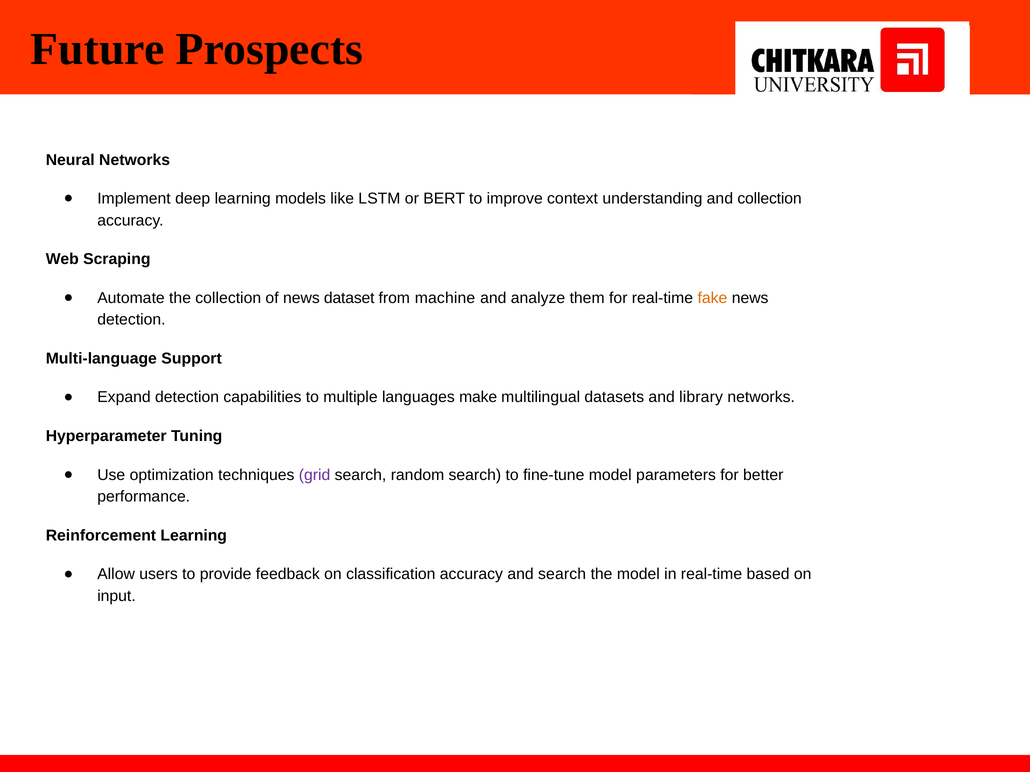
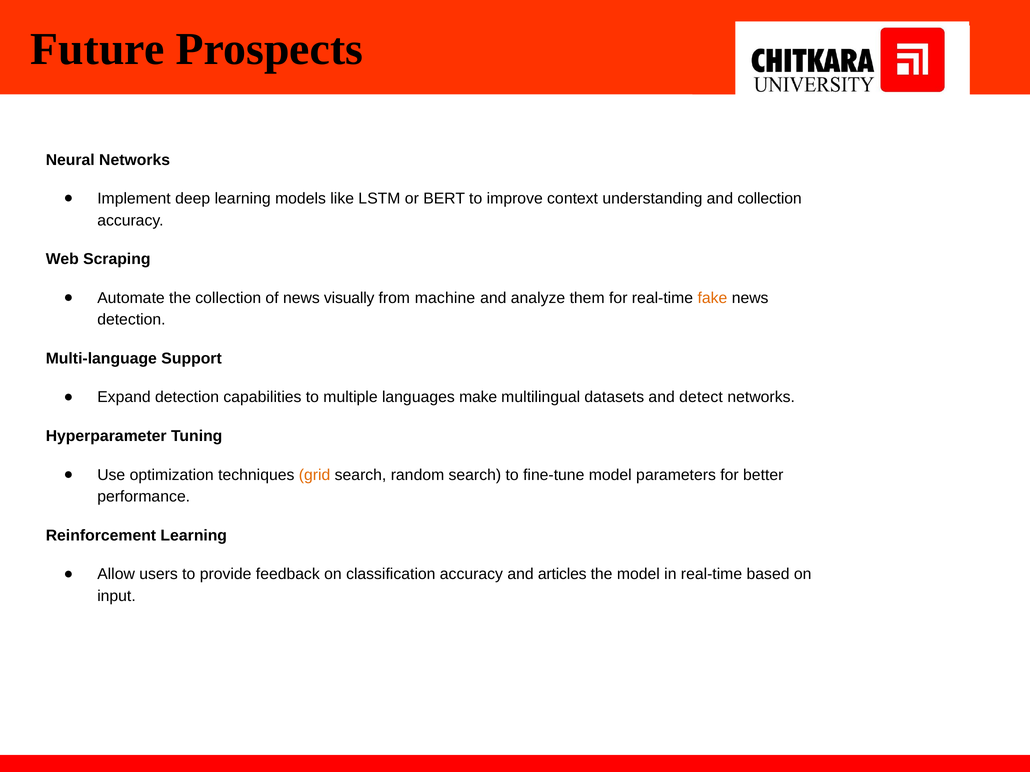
dataset: dataset -> visually
library: library -> detect
grid colour: purple -> orange
and search: search -> articles
